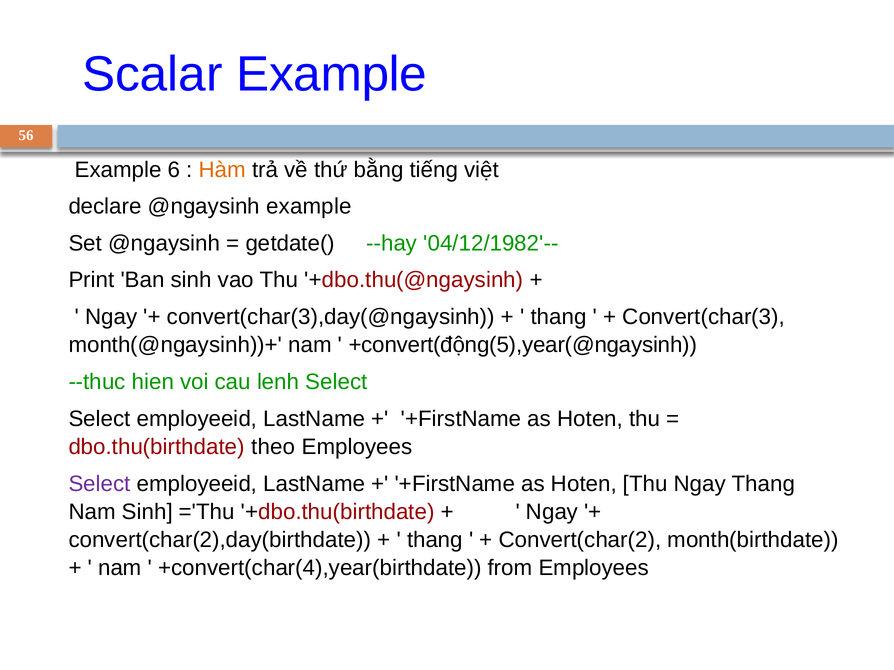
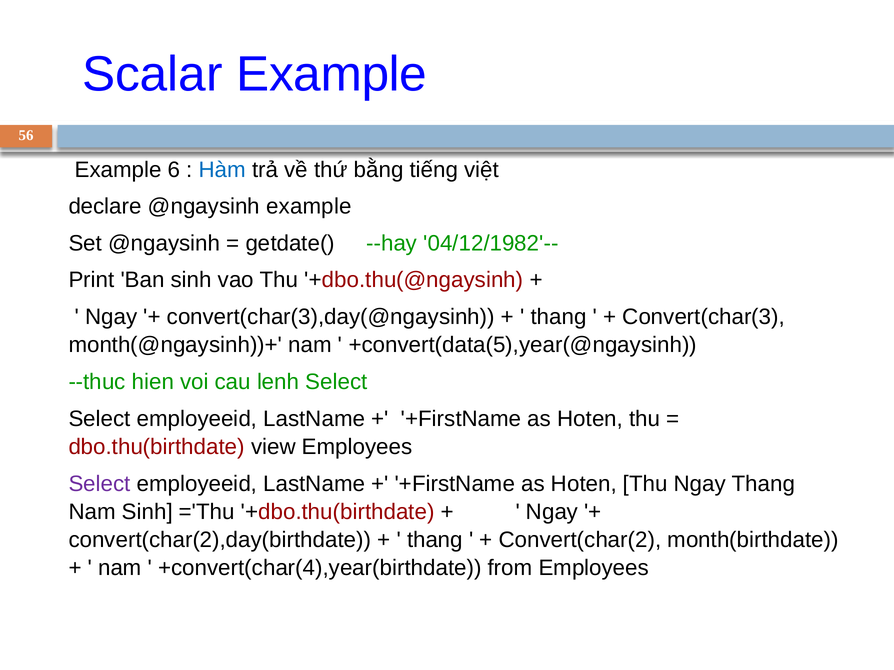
Hàm colour: orange -> blue
+convert(động(5),year(@ngaysinh: +convert(động(5),year(@ngaysinh -> +convert(data(5),year(@ngaysinh
theo: theo -> view
